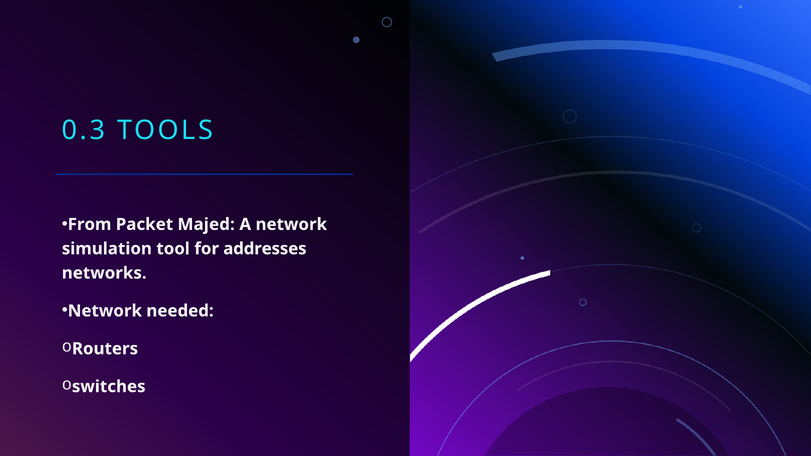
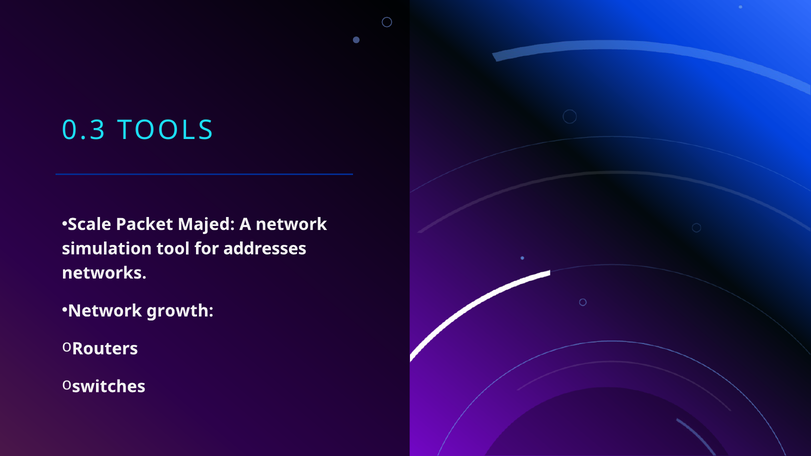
From: From -> Scale
needed: needed -> growth
